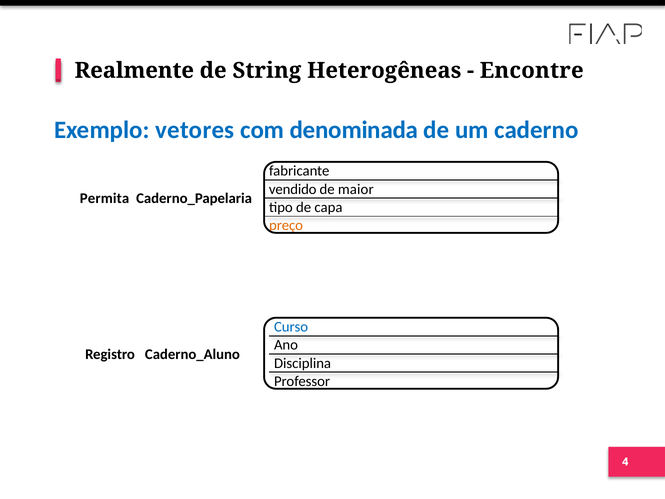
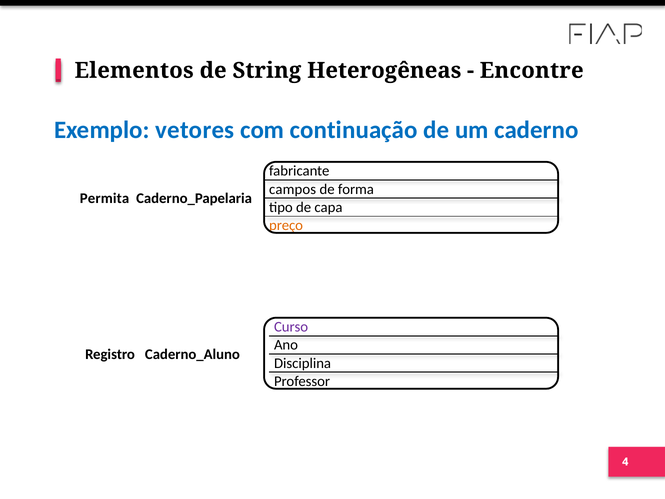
Realmente: Realmente -> Elementos
denominada: denominada -> continuação
vendido: vendido -> campos
maior: maior -> forma
Curso colour: blue -> purple
